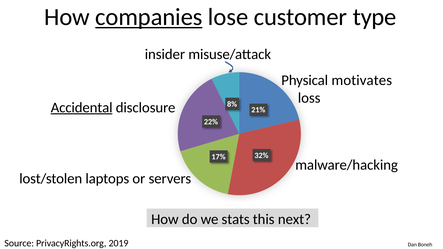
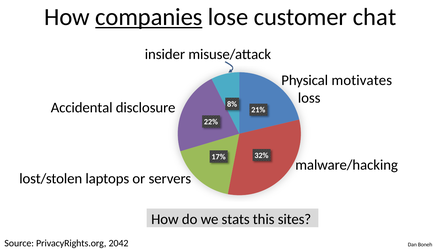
type: type -> chat
Accidental underline: present -> none
next: next -> sites
2019: 2019 -> 2042
